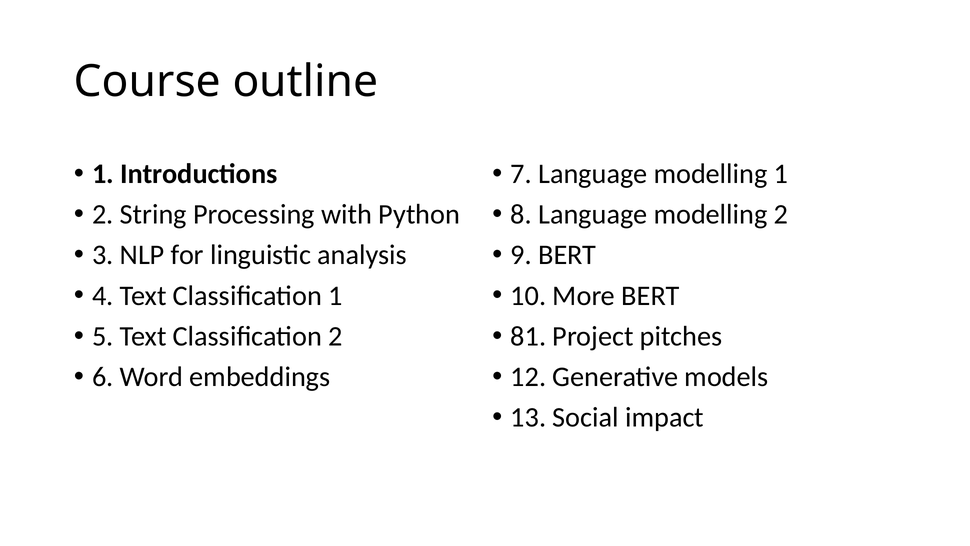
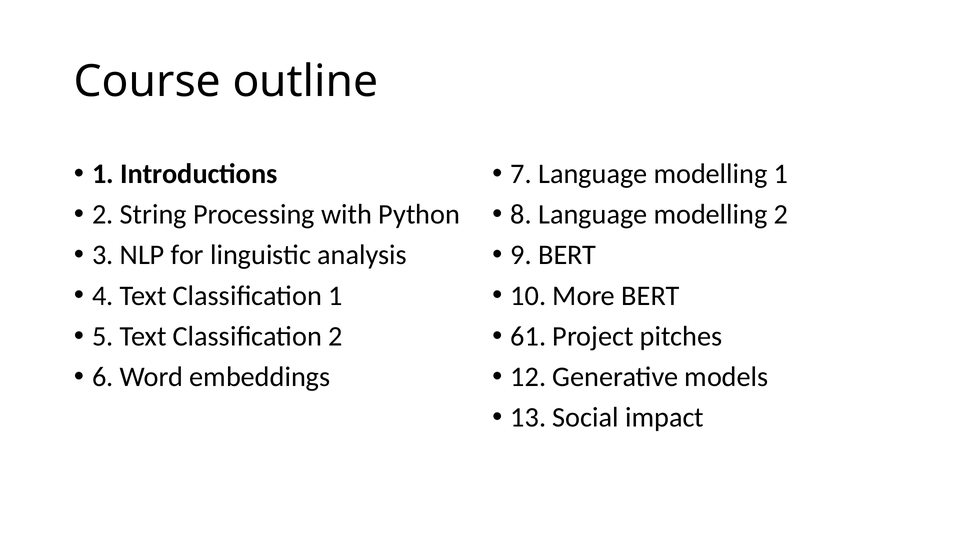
81: 81 -> 61
